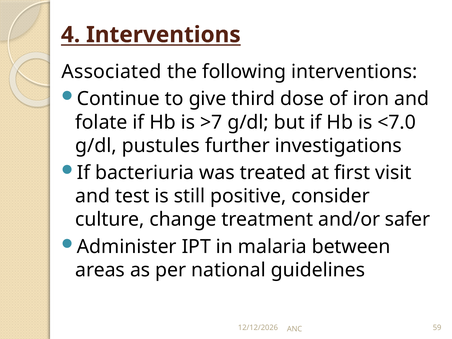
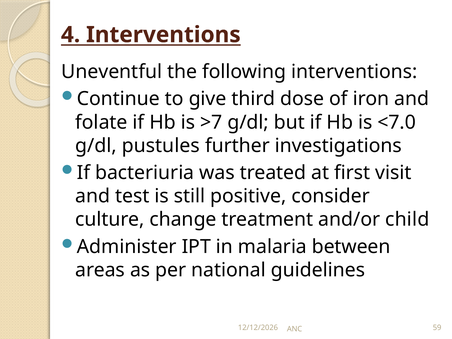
Associated: Associated -> Uneventful
safer: safer -> child
